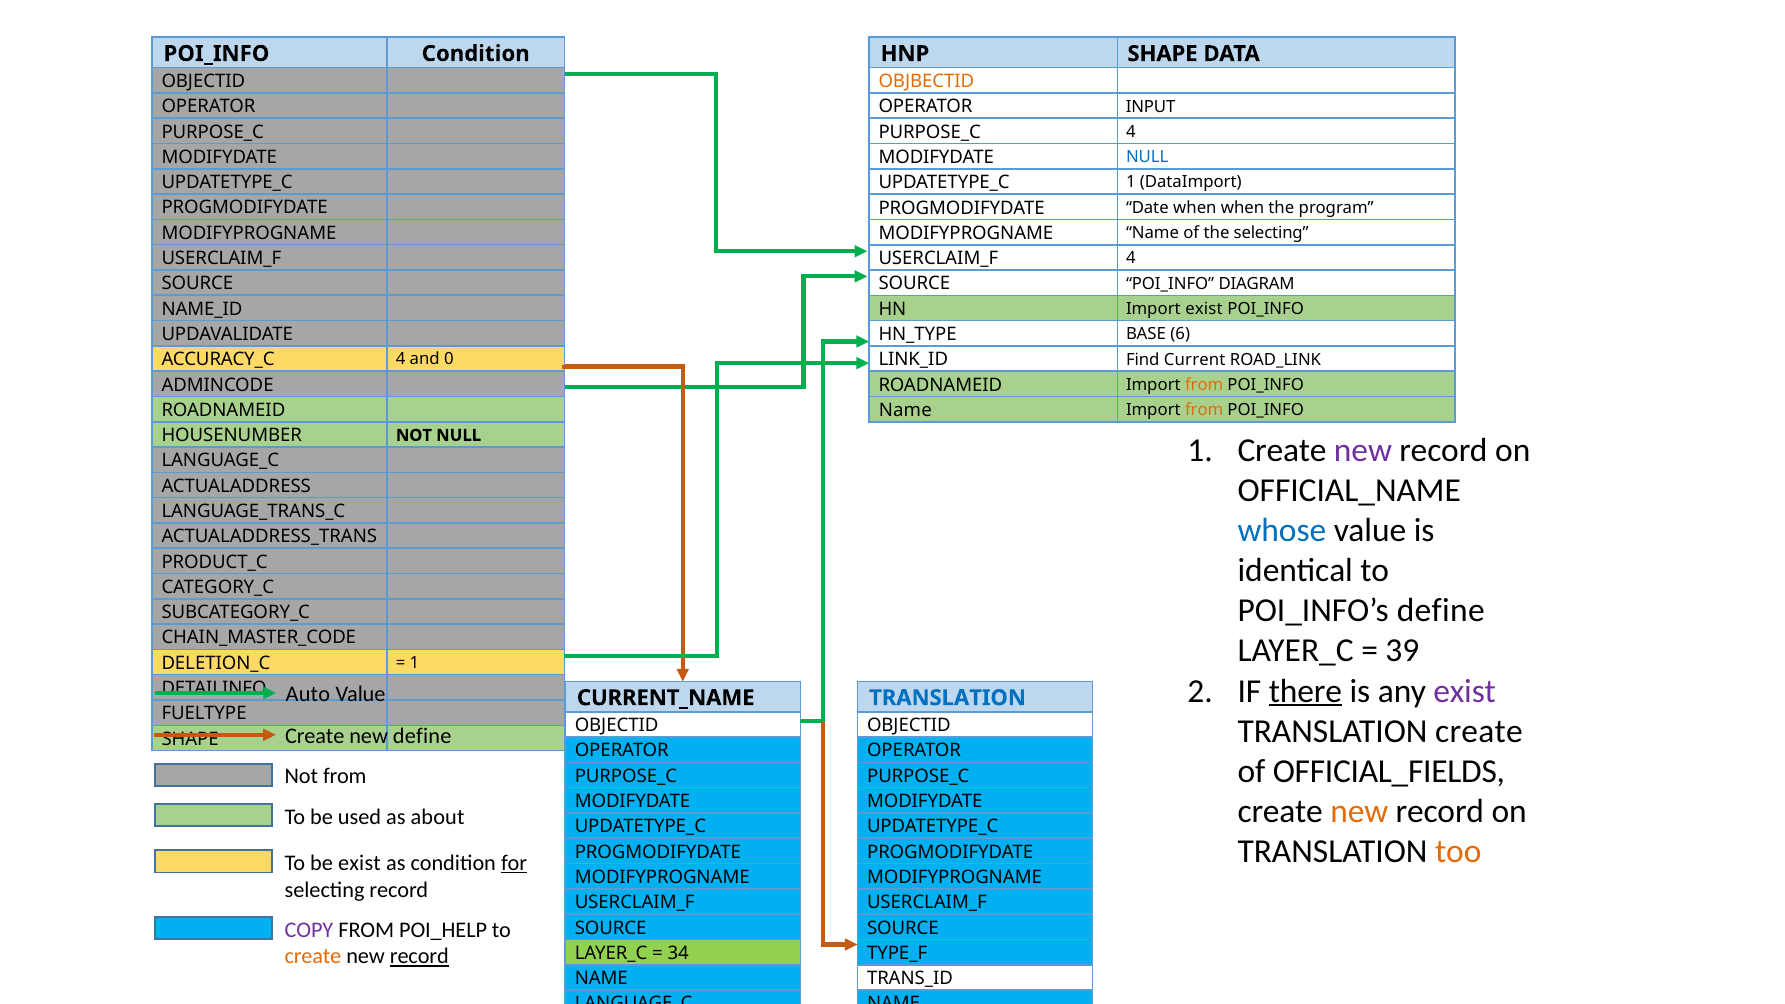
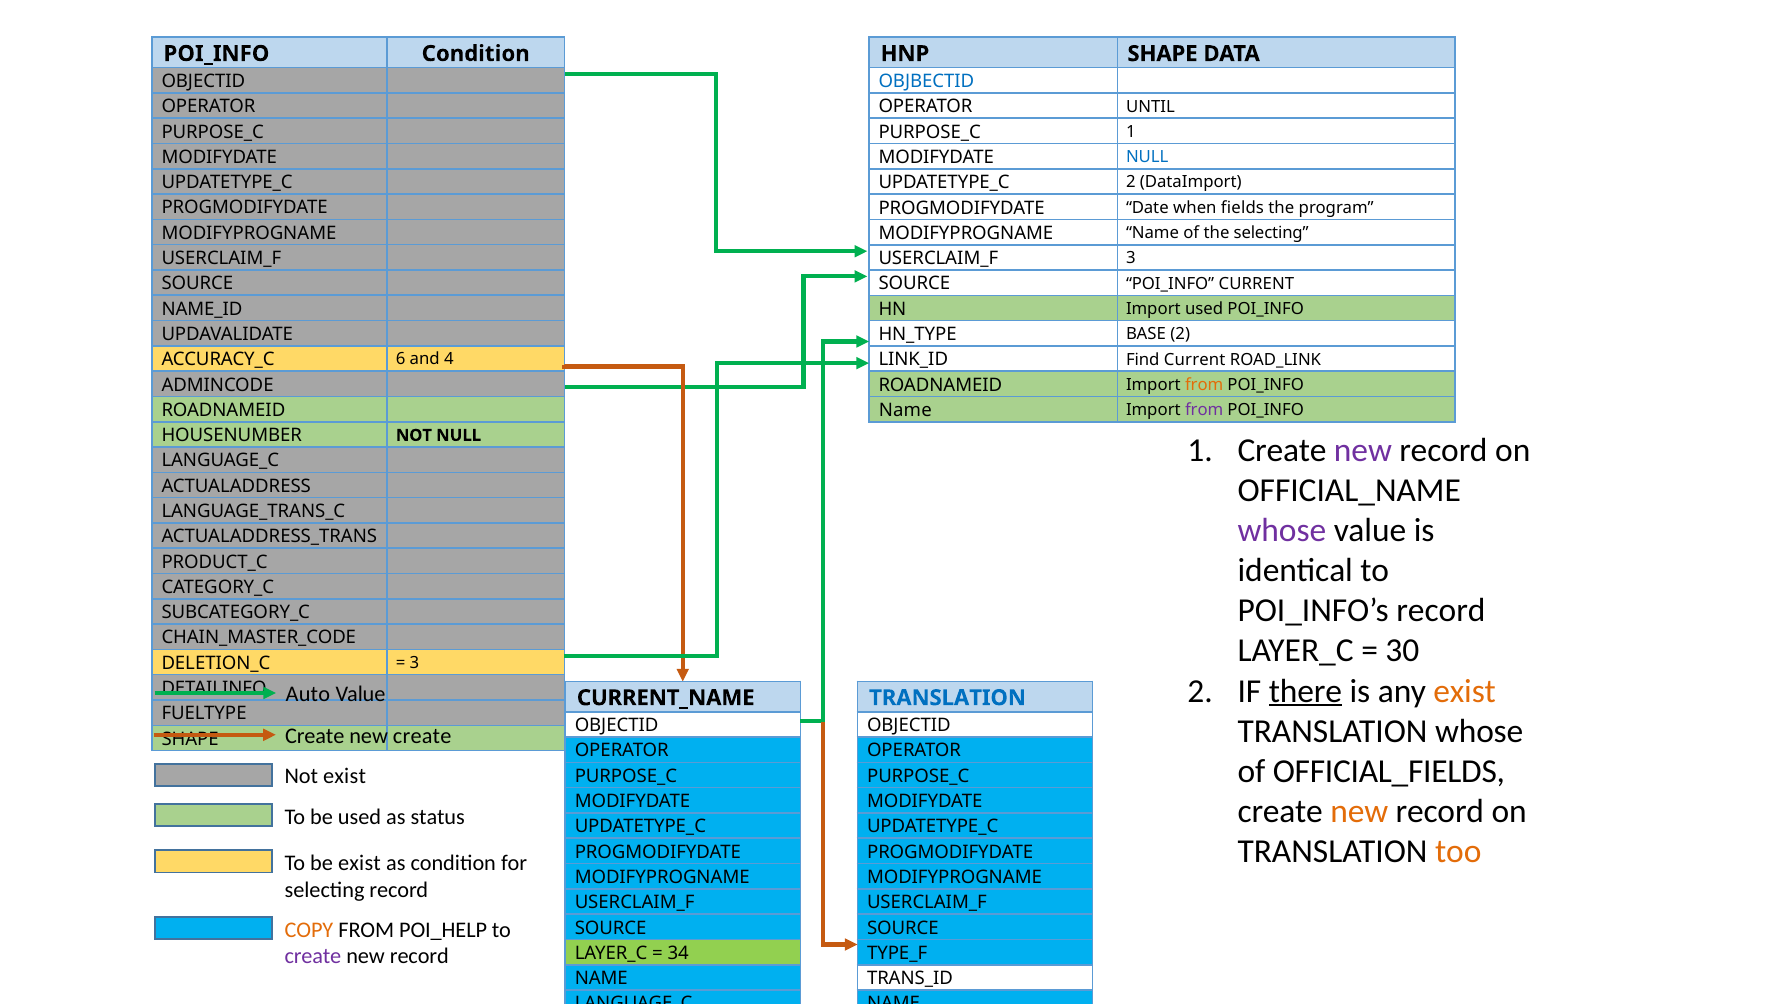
OBJBECTID colour: orange -> blue
INPUT: INPUT -> UNTIL
4 at (1131, 132): 4 -> 1
1 at (1131, 182): 1 -> 2
when when: when -> fields
4 at (1131, 258): 4 -> 3
POI_INFO DIAGRAM: DIAGRAM -> CURRENT
Import exist: exist -> used
BASE 6: 6 -> 2
4 at (401, 359): 4 -> 6
0: 0 -> 4
from at (1204, 410) colour: orange -> purple
whose at (1282, 530) colour: blue -> purple
POI_INFO’s define: define -> record
39: 39 -> 30
1 at (414, 663): 1 -> 3
exist at (1465, 691) colour: purple -> orange
TRANSLATION create: create -> whose
new define: define -> create
Not from: from -> exist
about: about -> status
for underline: present -> none
COPY colour: purple -> orange
create at (313, 957) colour: orange -> purple
record at (419, 957) underline: present -> none
